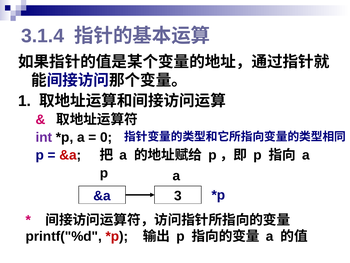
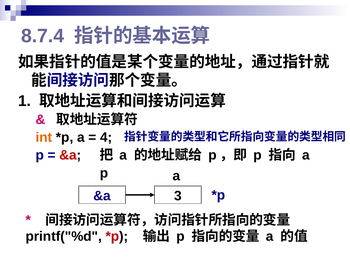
3.1.4: 3.1.4 -> 8.7.4
int colour: purple -> orange
0: 0 -> 4
